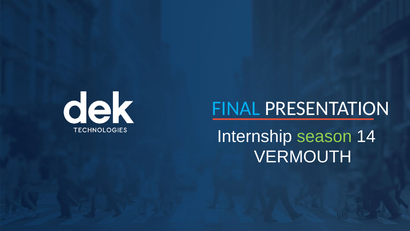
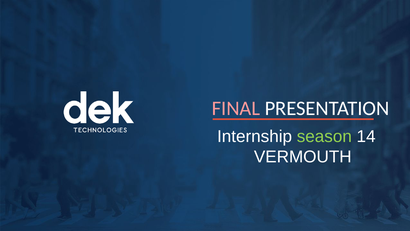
FINAL colour: light blue -> pink
